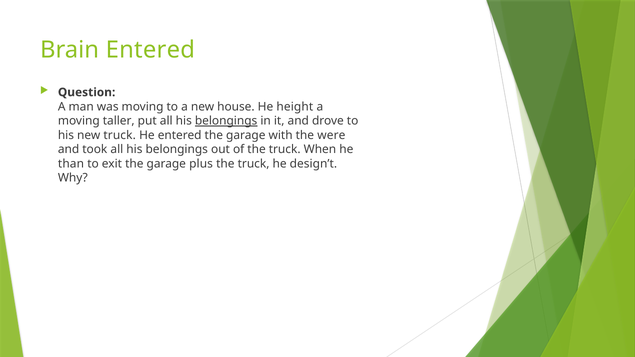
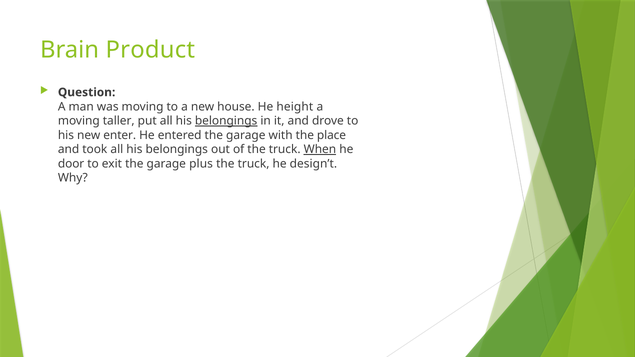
Brain Entered: Entered -> Product
new truck: truck -> enter
were: were -> place
When underline: none -> present
than: than -> door
